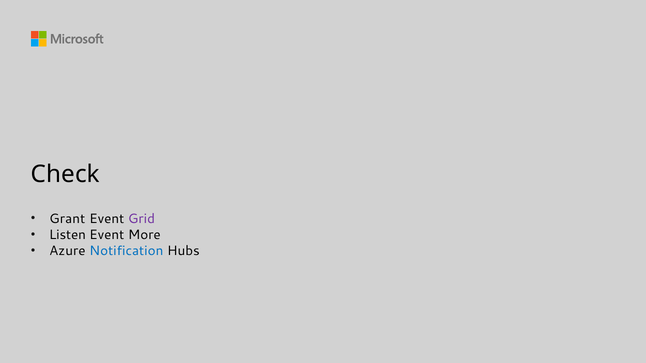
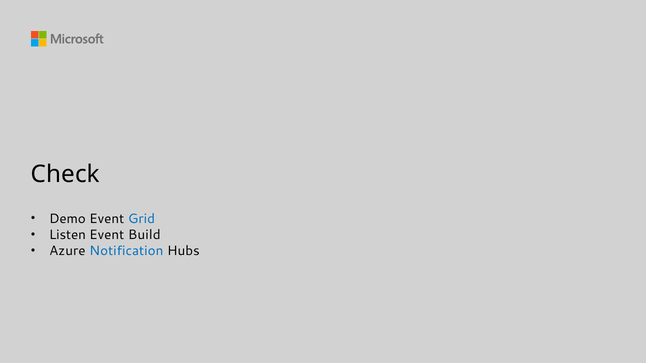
Grant: Grant -> Demo
Grid colour: purple -> blue
More: More -> Build
